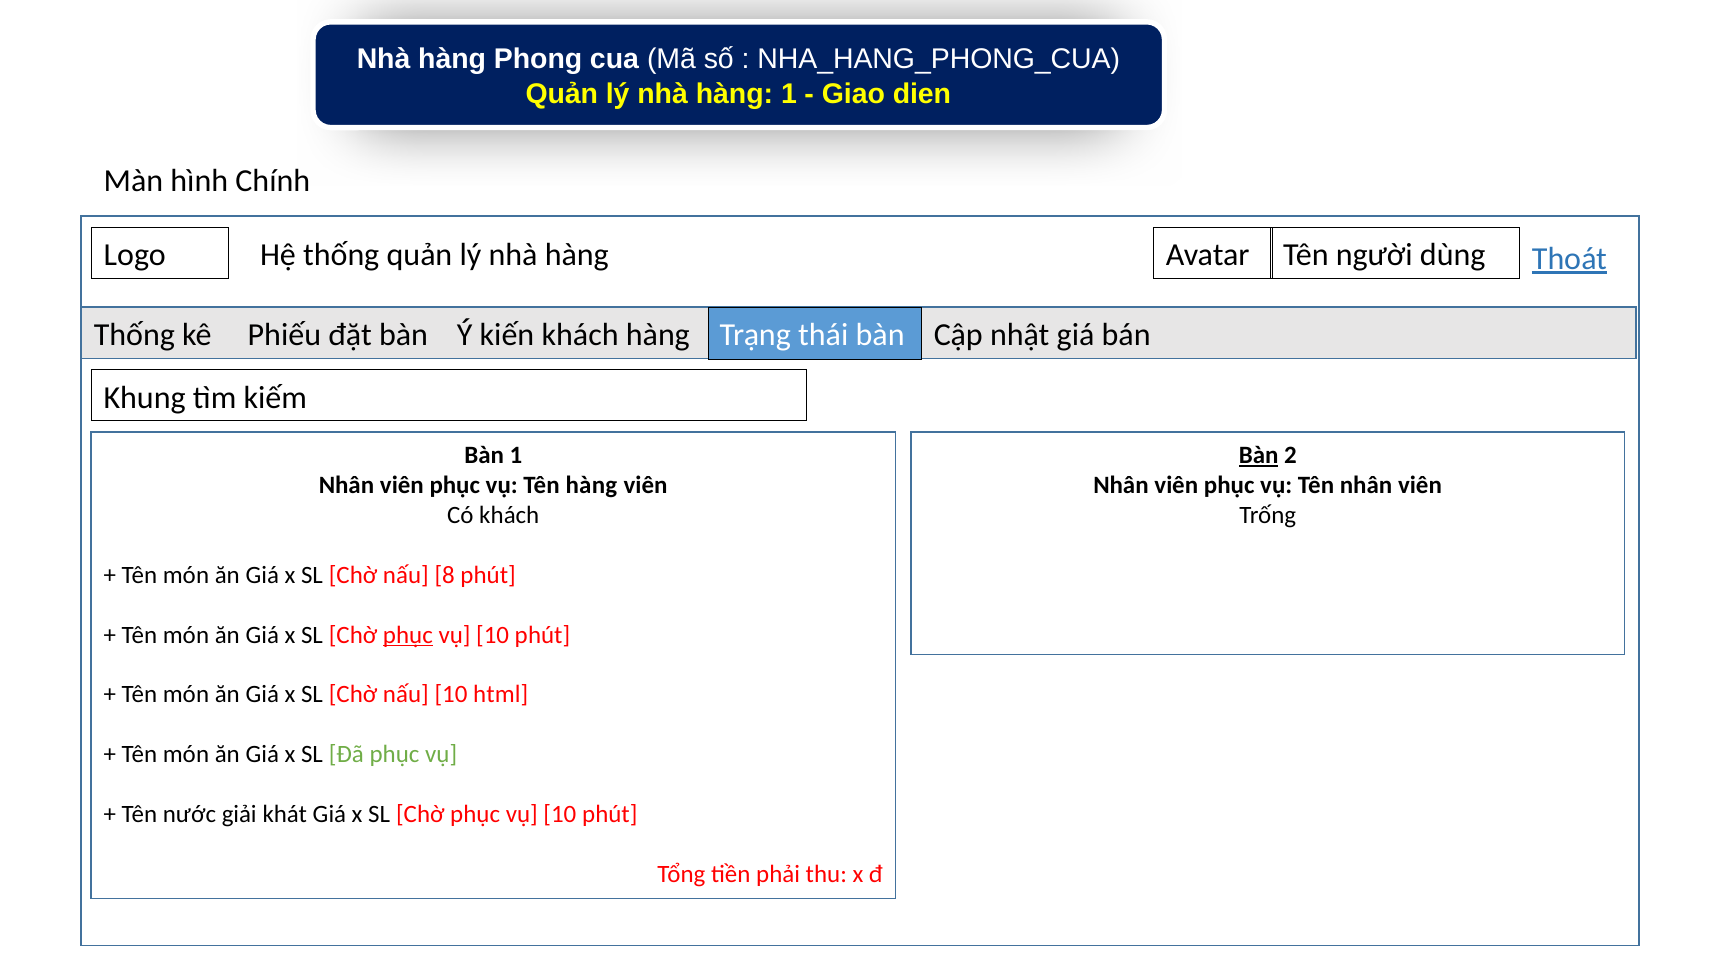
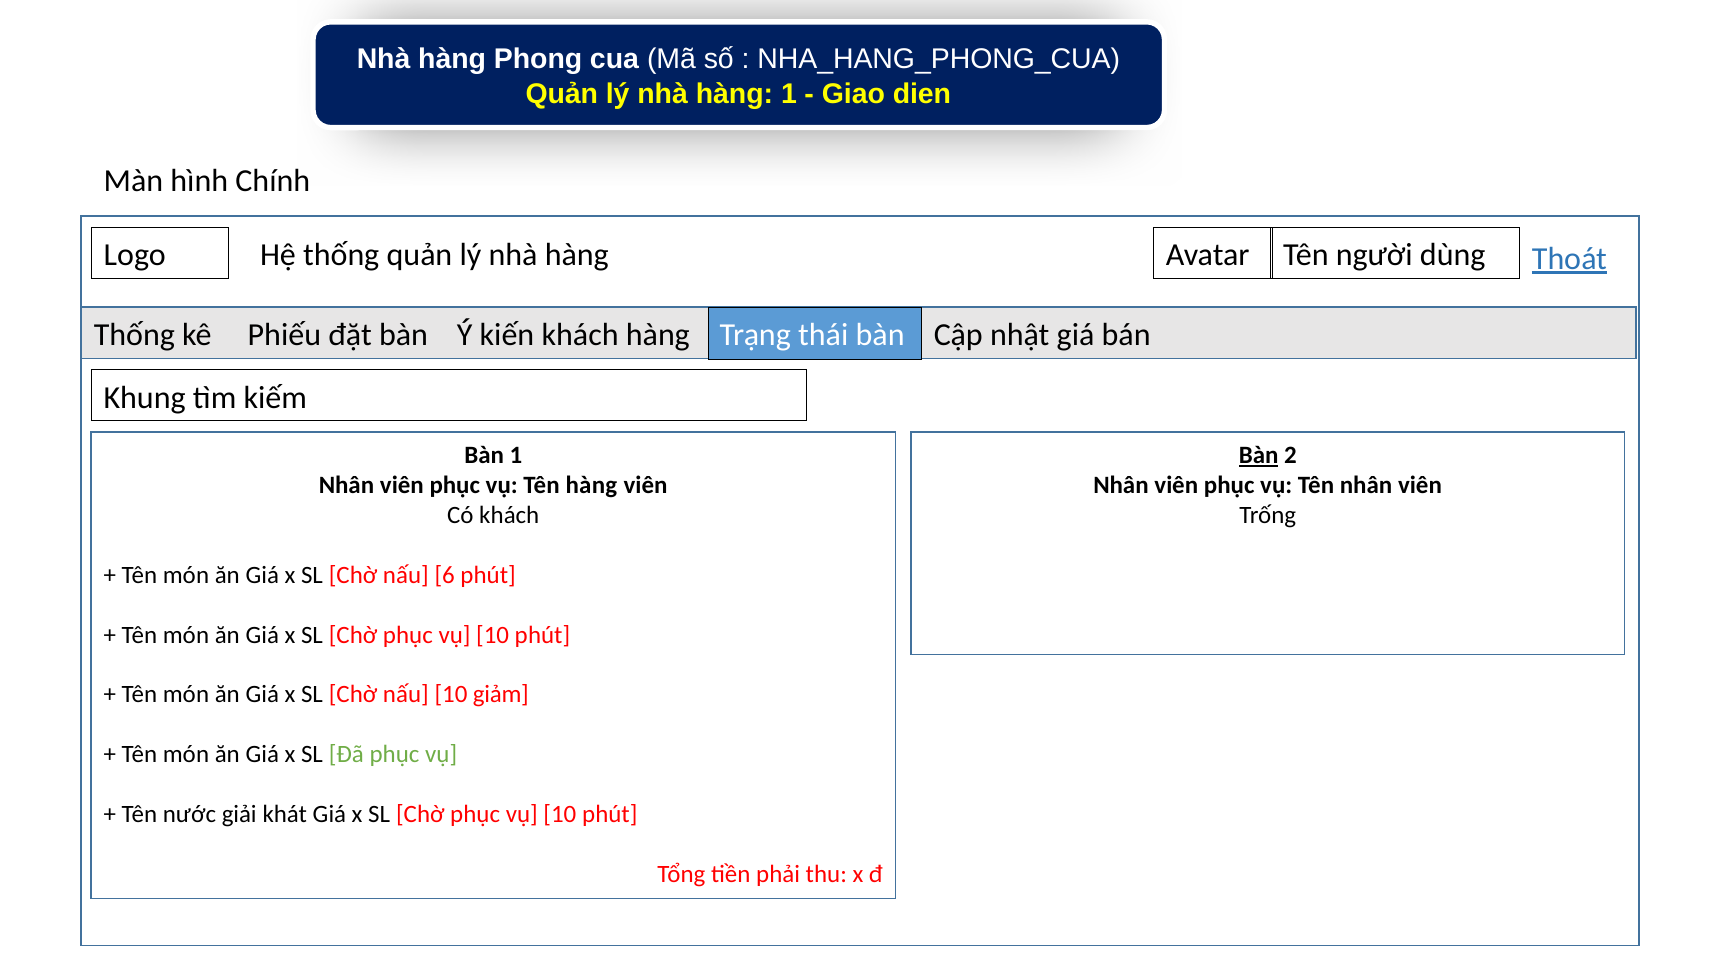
8: 8 -> 6
phục at (408, 635) underline: present -> none
html: html -> giảm
